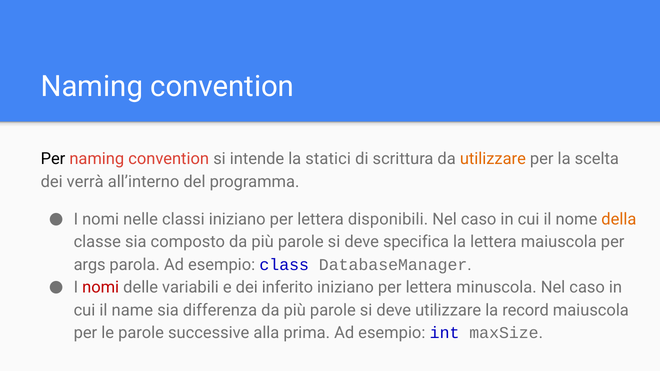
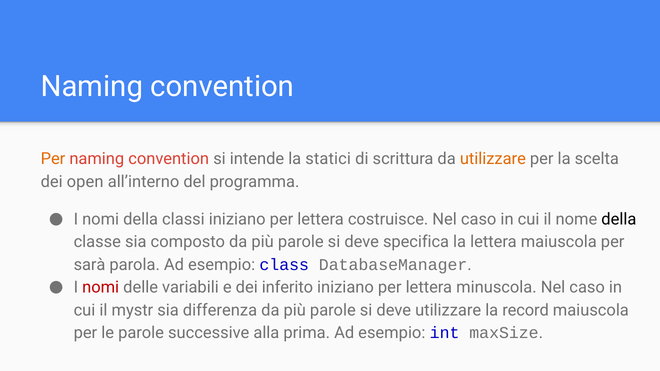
Per at (53, 159) colour: black -> orange
verrà: verrà -> open
nomi nelle: nelle -> della
disponibili: disponibili -> costruisce
della at (619, 219) colour: orange -> black
args: args -> sarà
name: name -> mystr
